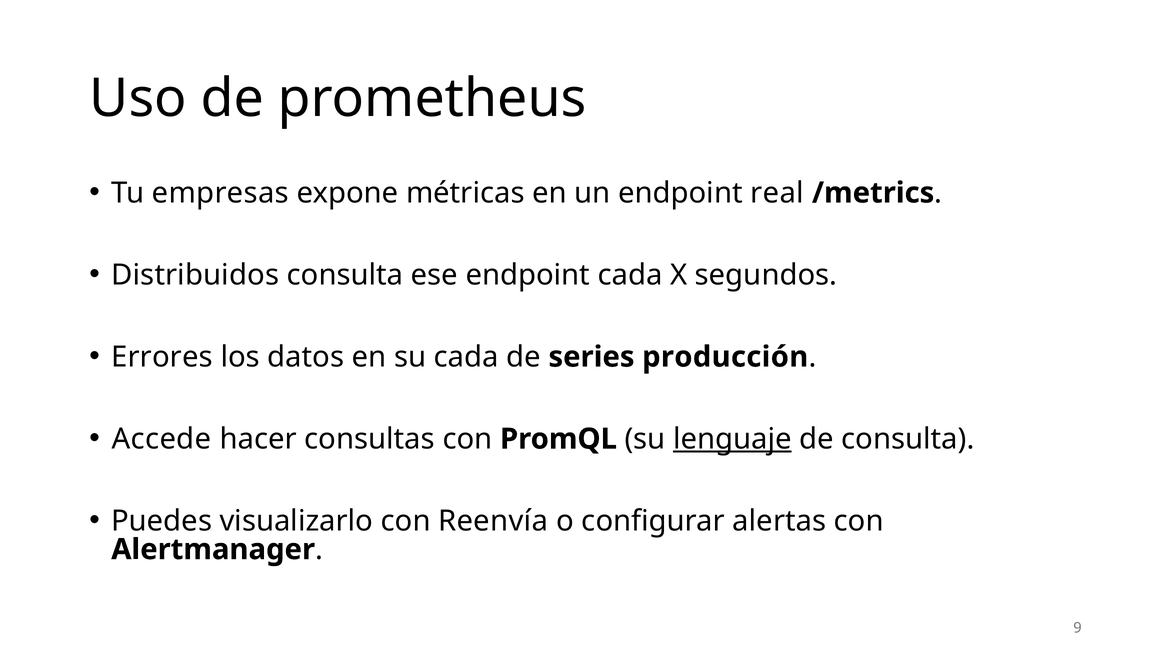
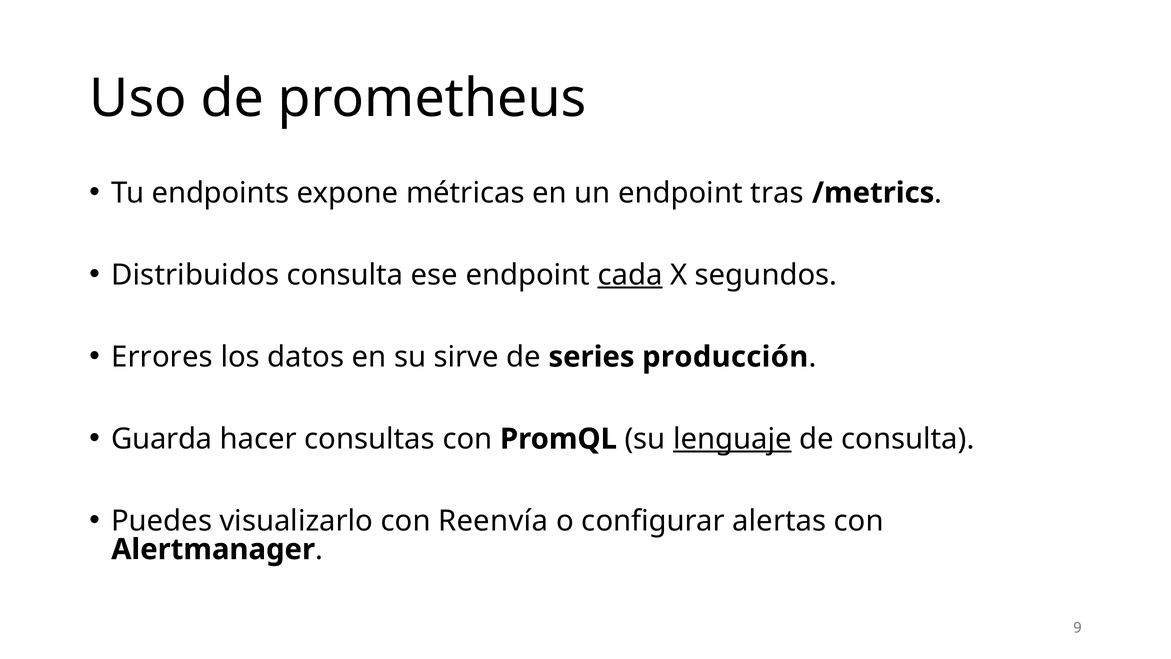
empresas: empresas -> endpoints
real: real -> tras
cada at (630, 275) underline: none -> present
su cada: cada -> sirve
Accede: Accede -> Guarda
